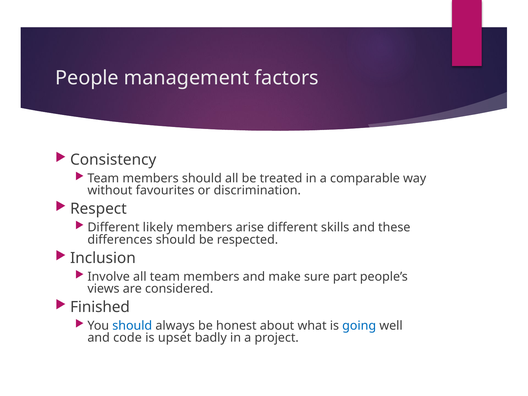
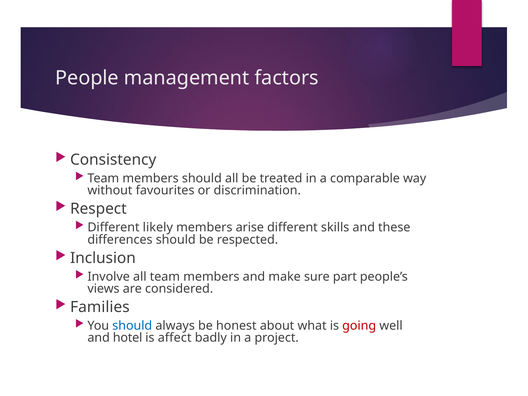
Finished: Finished -> Families
going colour: blue -> red
code: code -> hotel
upset: upset -> affect
